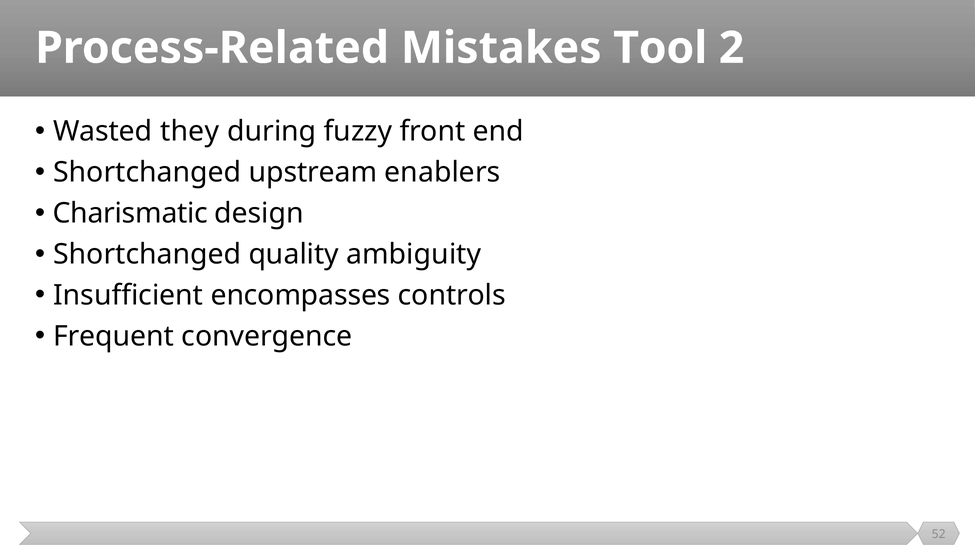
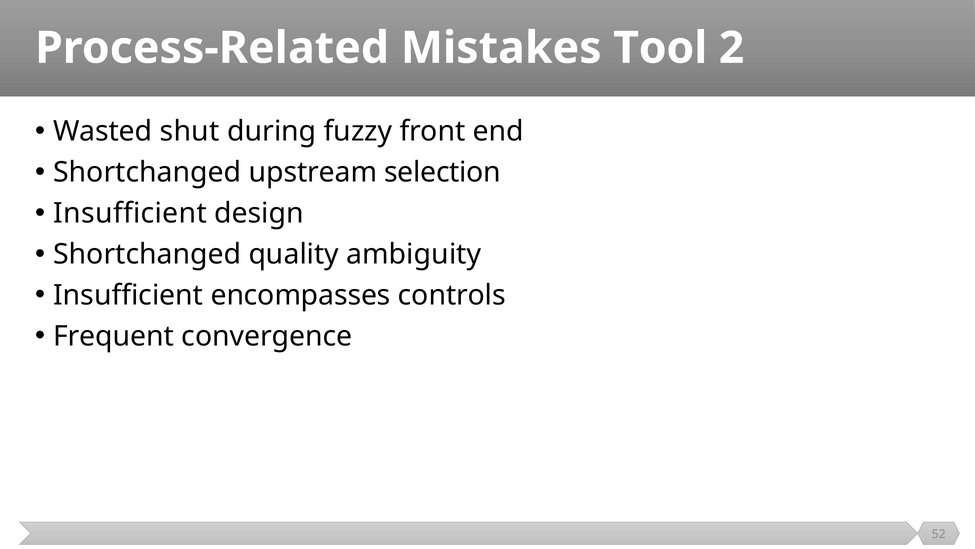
they: they -> shut
enablers: enablers -> selection
Charismatic at (130, 213): Charismatic -> Insufficient
